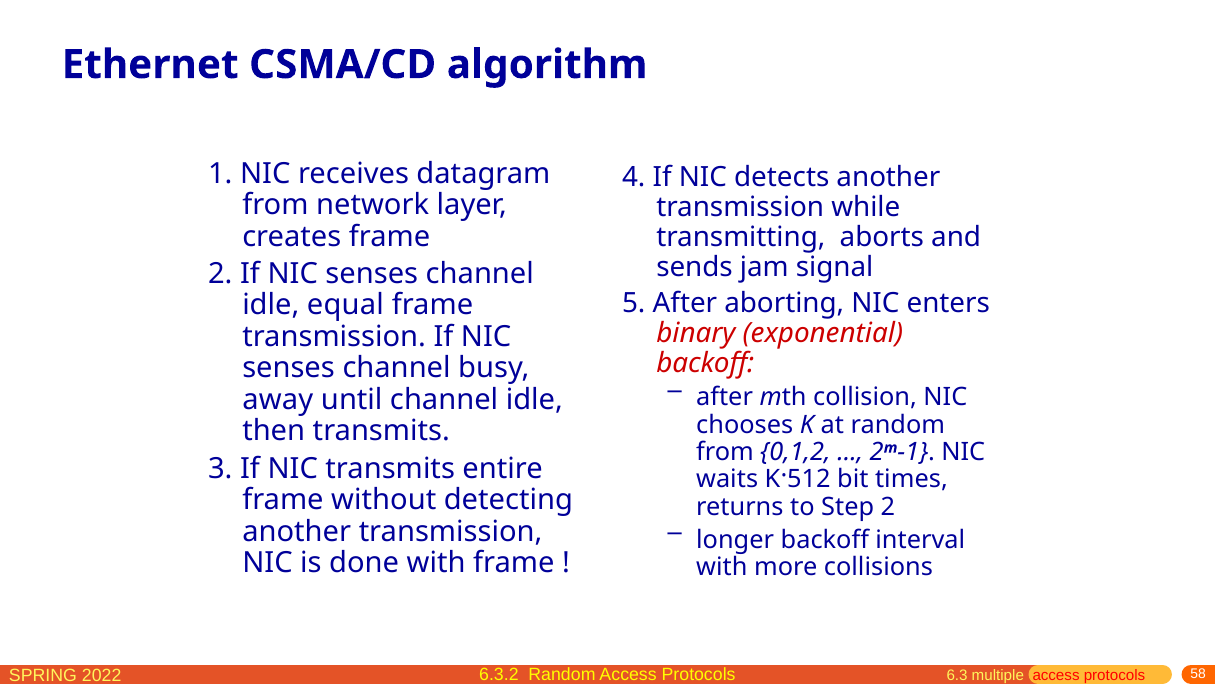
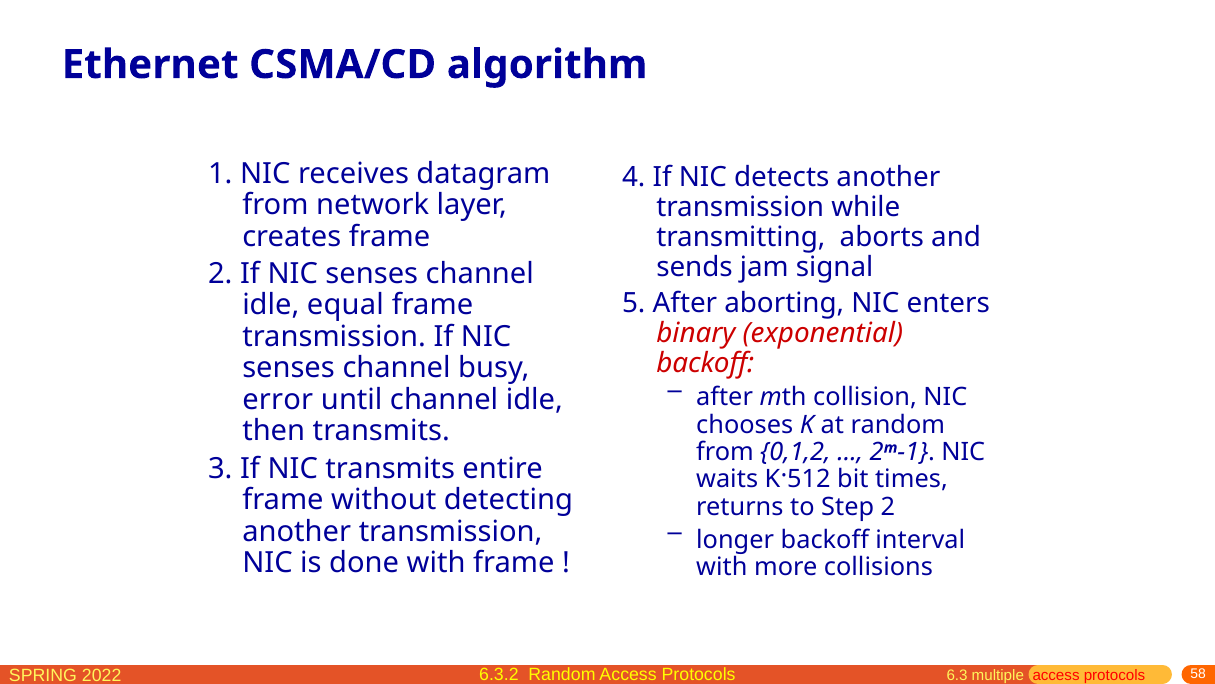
away: away -> error
